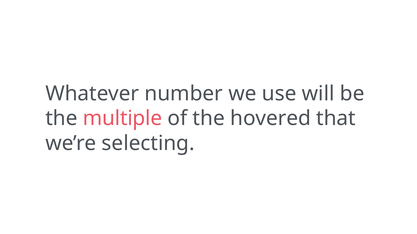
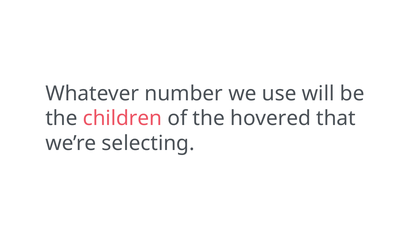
multiple: multiple -> children
